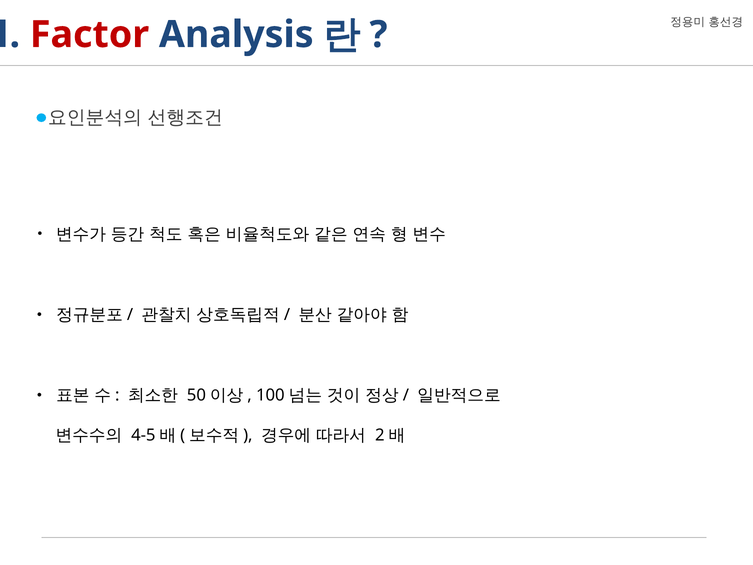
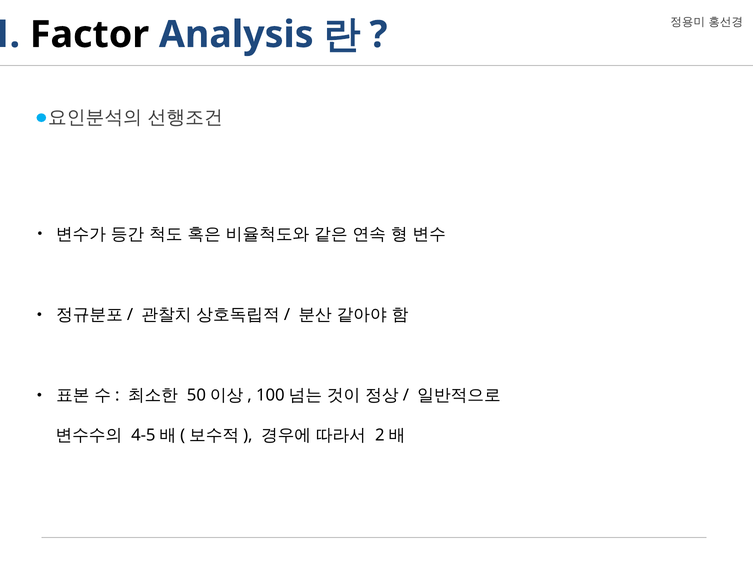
Factor colour: red -> black
